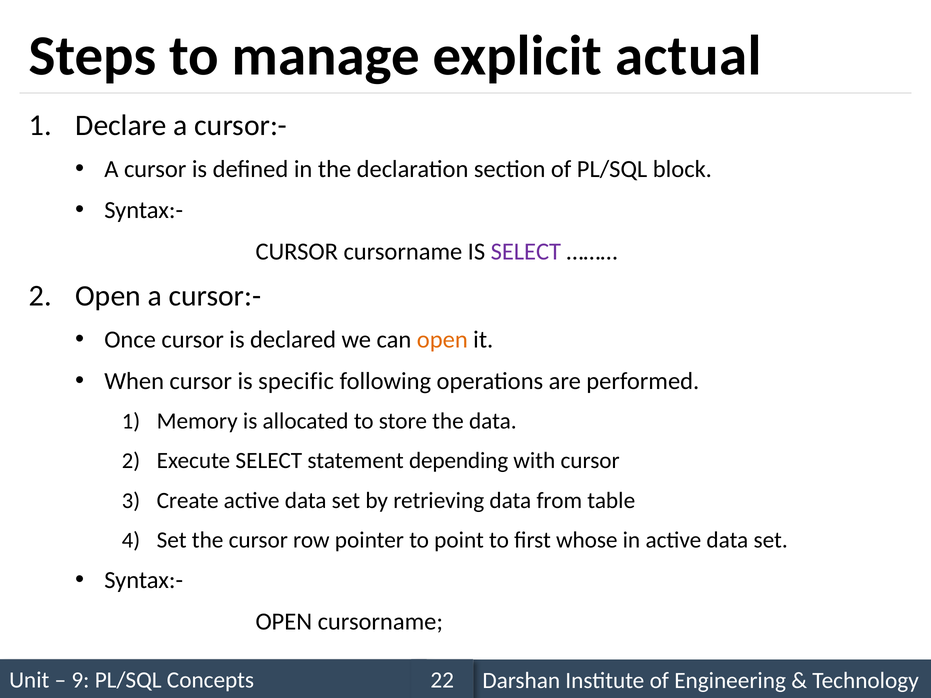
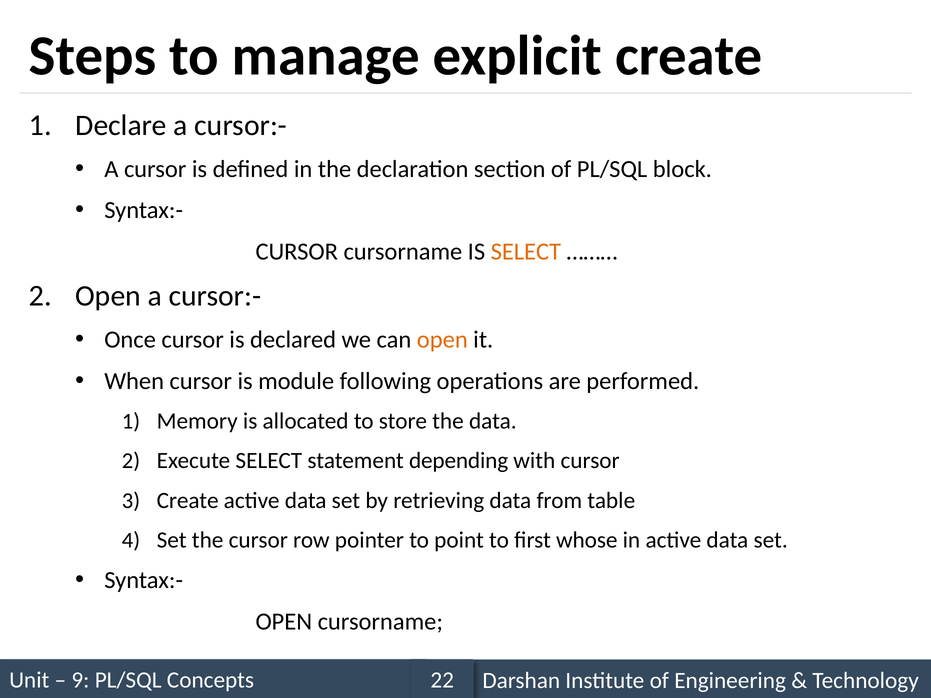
explicit actual: actual -> create
SELECT at (526, 252) colour: purple -> orange
specific: specific -> module
